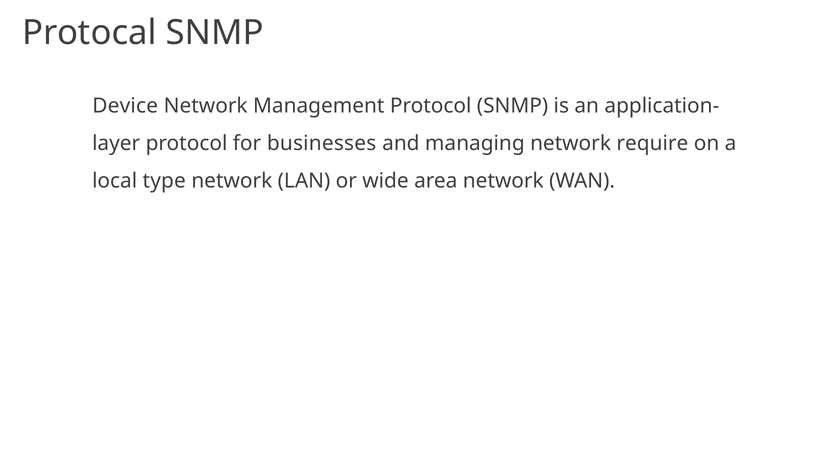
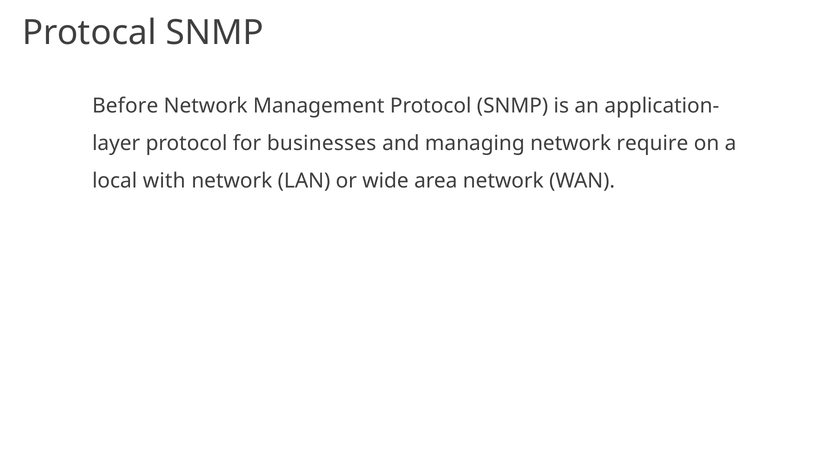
Device: Device -> Before
type: type -> with
